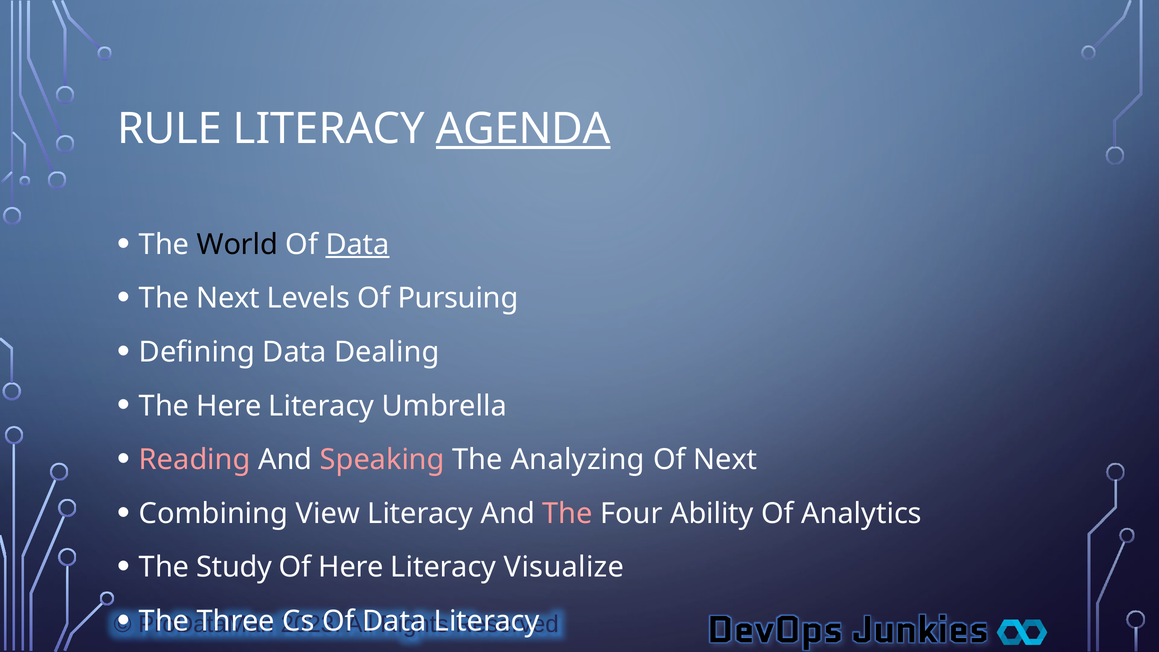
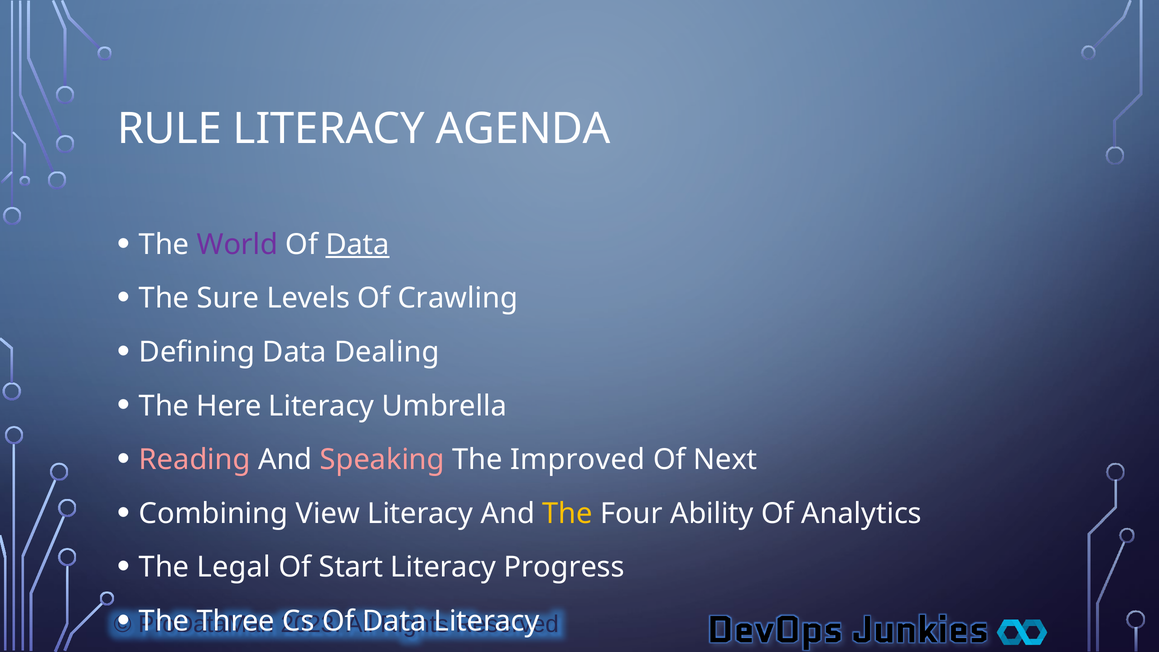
AGENDA underline: present -> none
World colour: black -> purple
The Next: Next -> Sure
Pursuing: Pursuing -> Crawling
Analyzing: Analyzing -> Improved
The at (568, 514) colour: pink -> yellow
Study: Study -> Legal
Of Here: Here -> Start
Visualize: Visualize -> Progress
